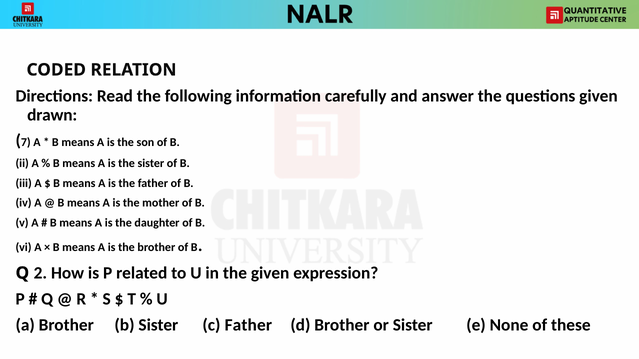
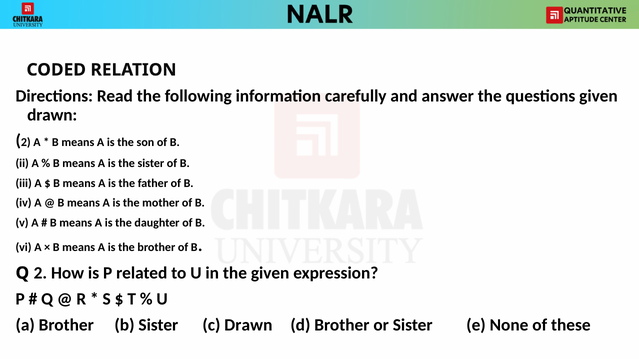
7 at (26, 143): 7 -> 2
c Father: Father -> Drawn
